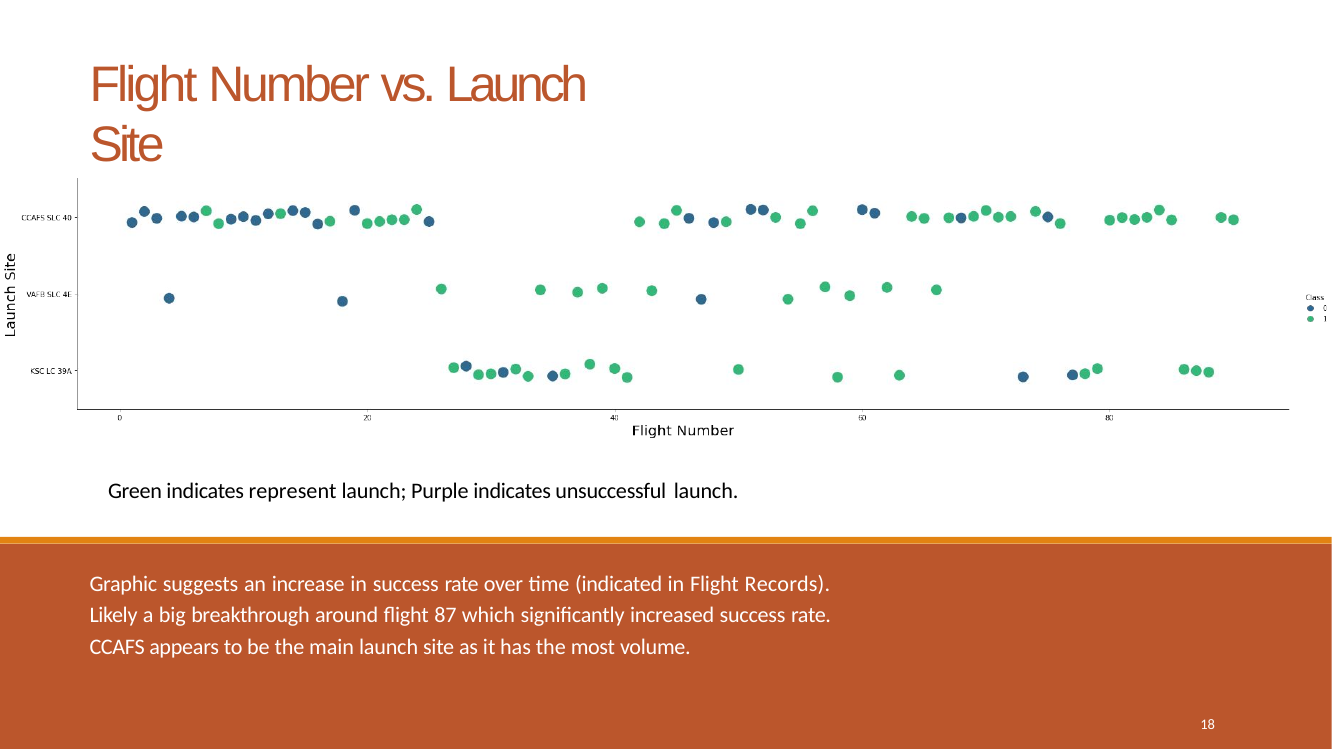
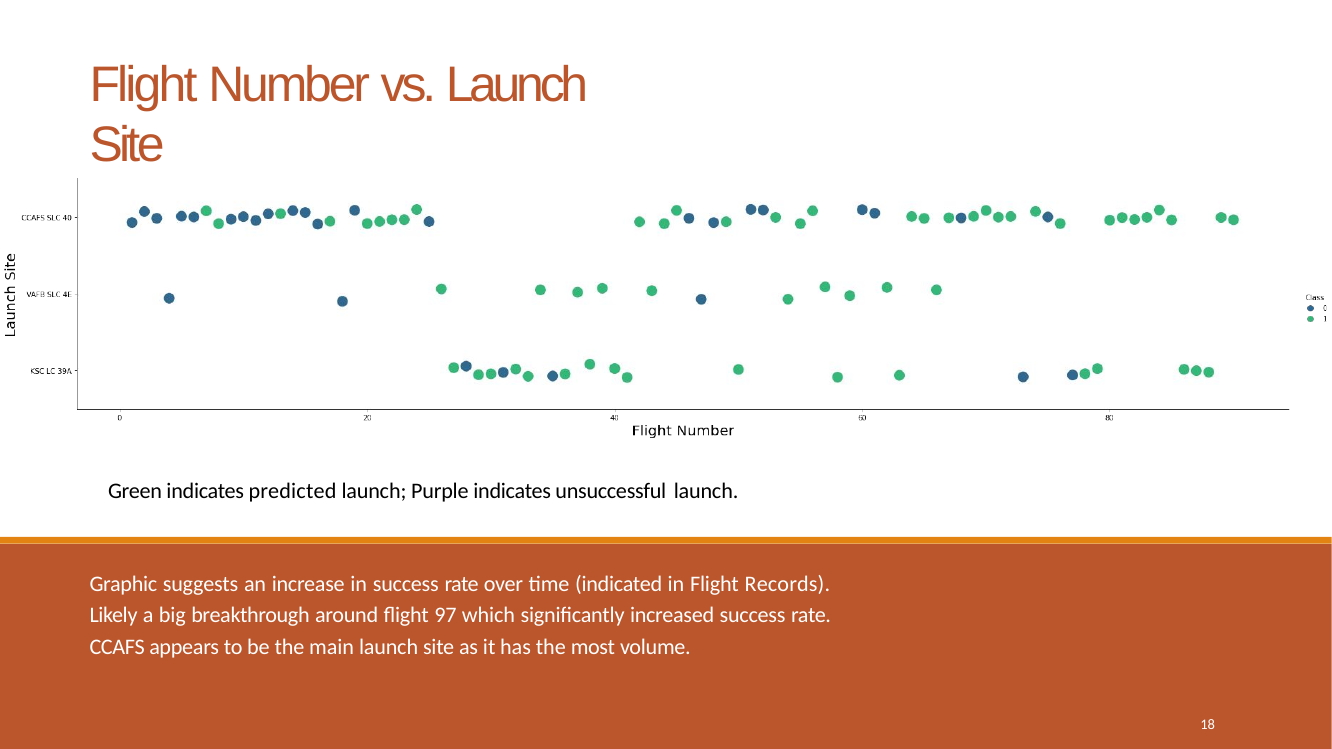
represent: represent -> predicted
87: 87 -> 97
